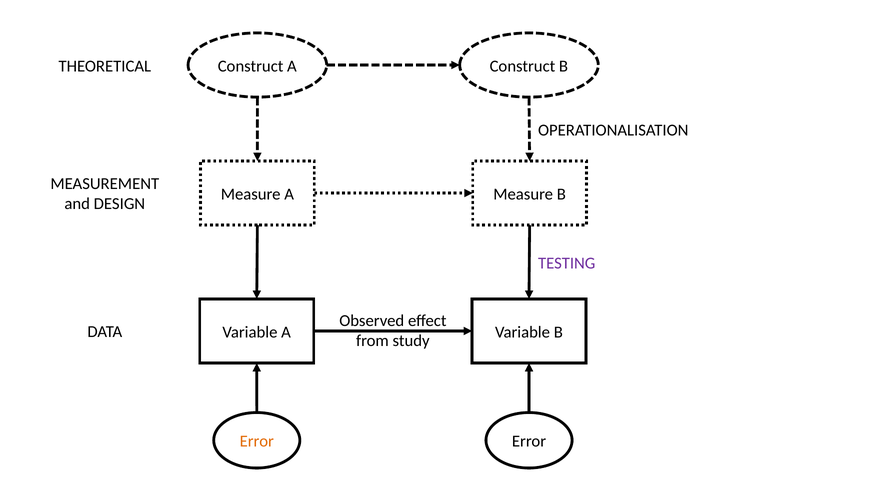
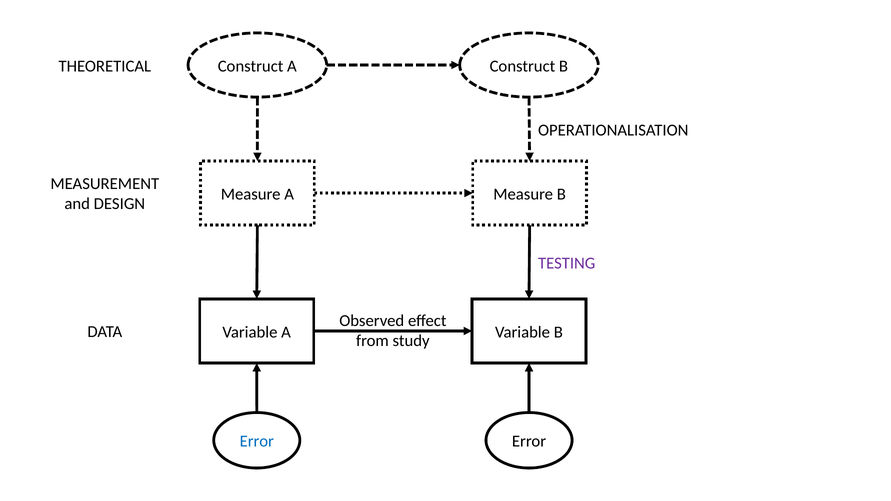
Error at (257, 442) colour: orange -> blue
